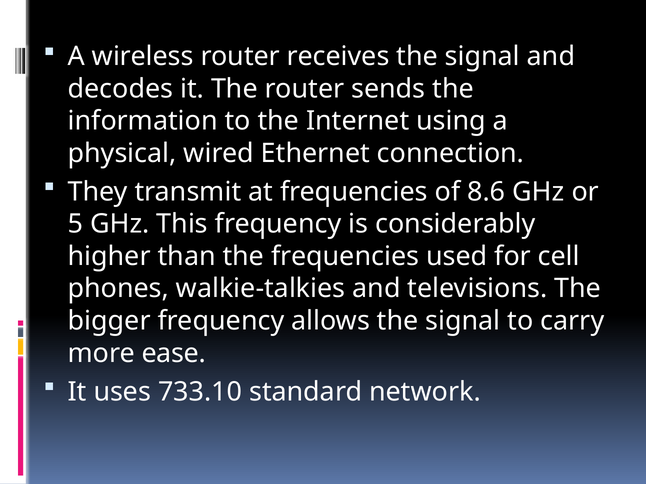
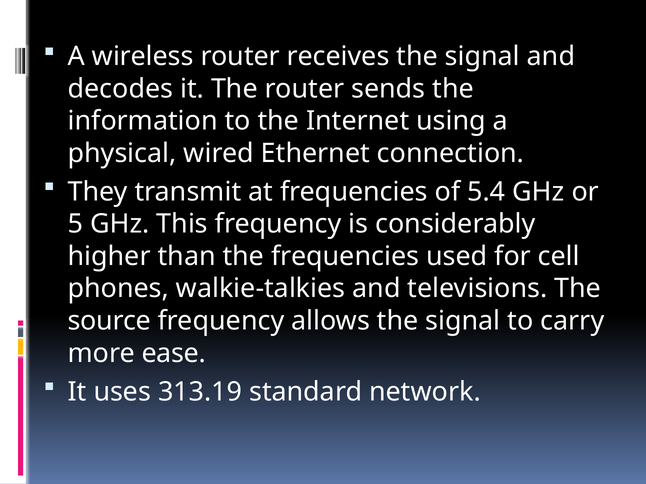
8.6: 8.6 -> 5.4
bigger: bigger -> source
733.10: 733.10 -> 313.19
